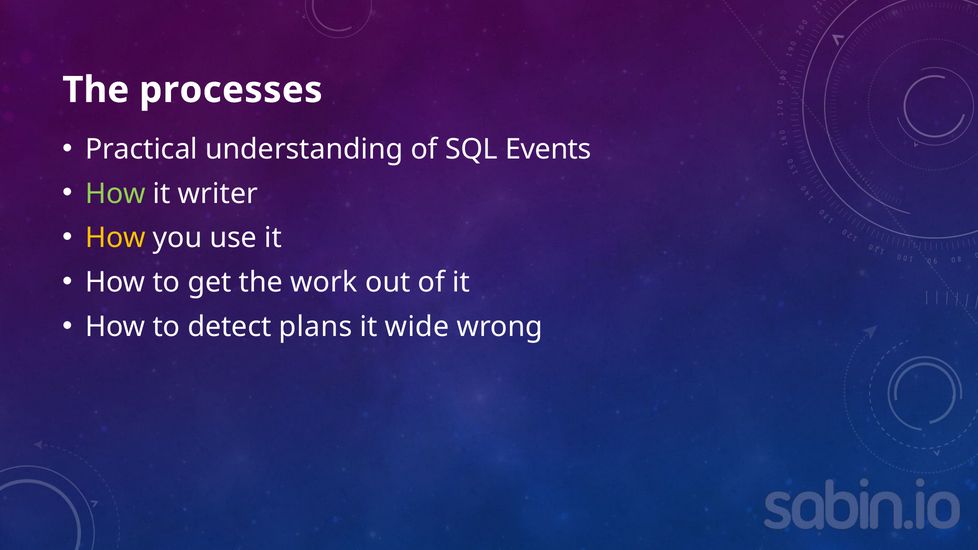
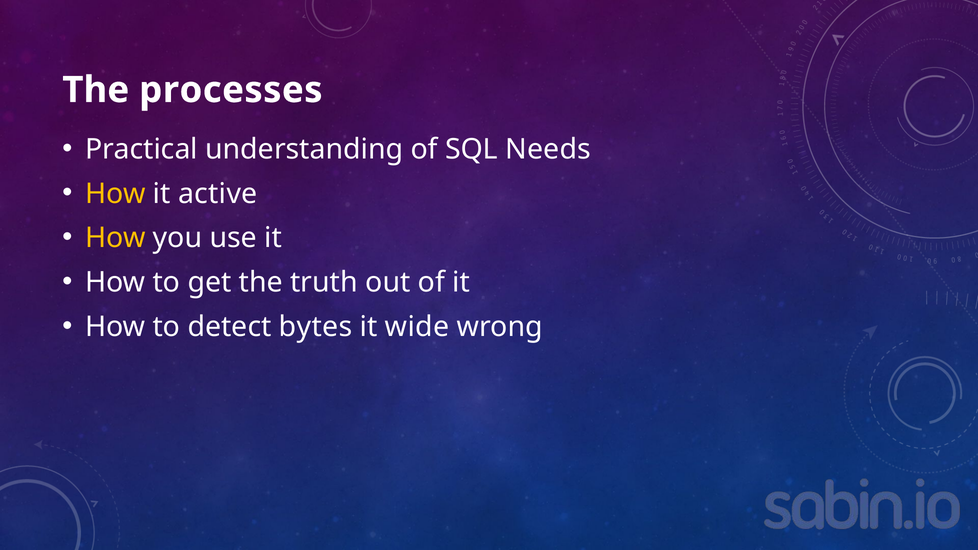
Events: Events -> Needs
How at (115, 194) colour: light green -> yellow
writer: writer -> active
work: work -> truth
plans: plans -> bytes
